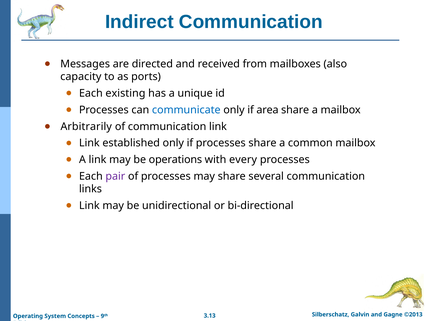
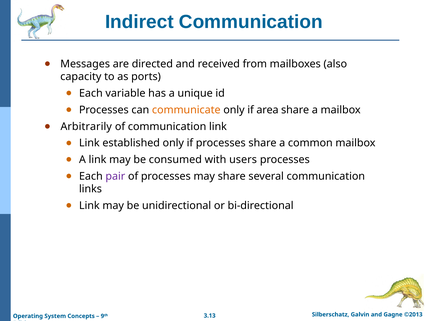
existing: existing -> variable
communicate colour: blue -> orange
operations: operations -> consumed
every: every -> users
